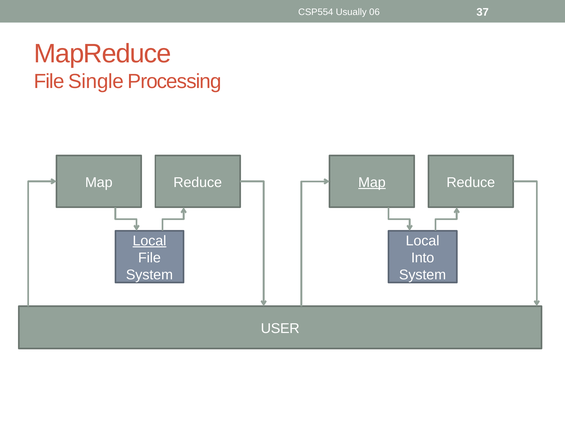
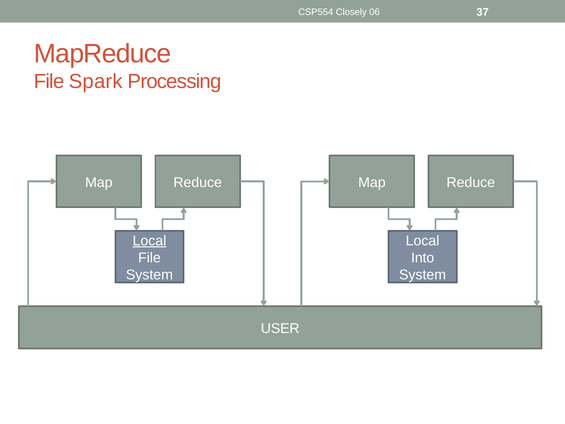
Usually: Usually -> Closely
Single: Single -> Spark
Map at (372, 182) underline: present -> none
